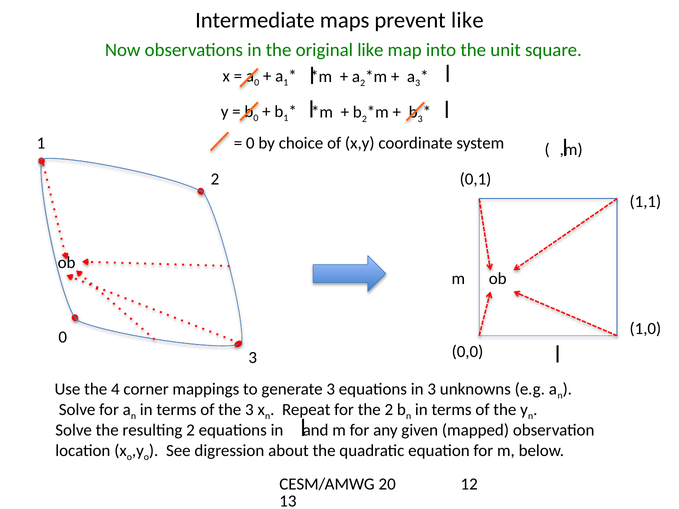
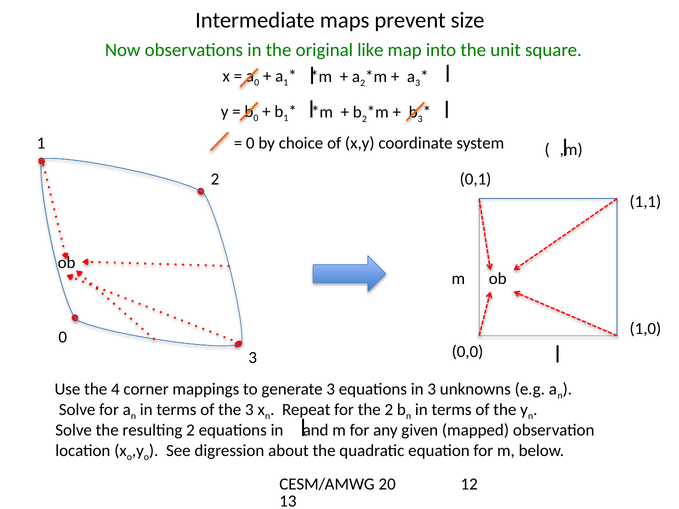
prevent like: like -> size
